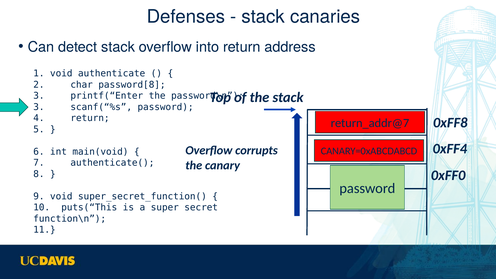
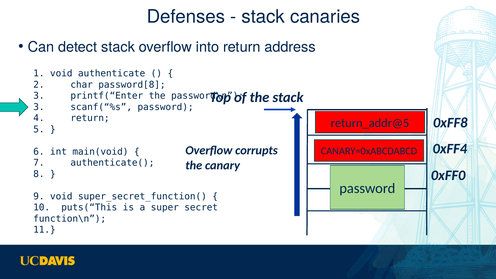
return_addr@7: return_addr@7 -> return_addr@5
